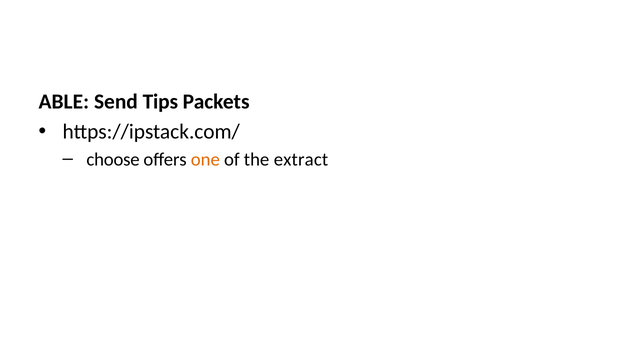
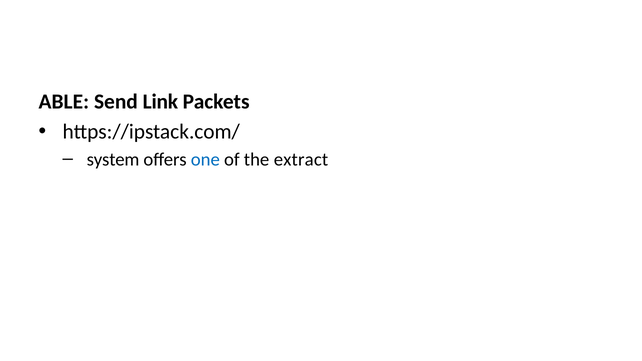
Tips: Tips -> Link
choose: choose -> system
one colour: orange -> blue
